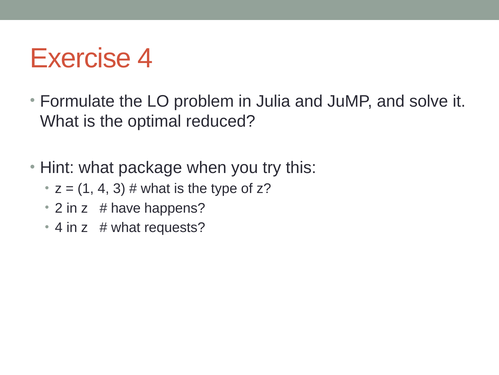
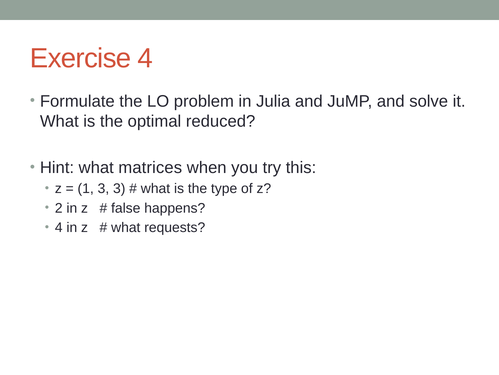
package: package -> matrices
1 4: 4 -> 3
have: have -> false
